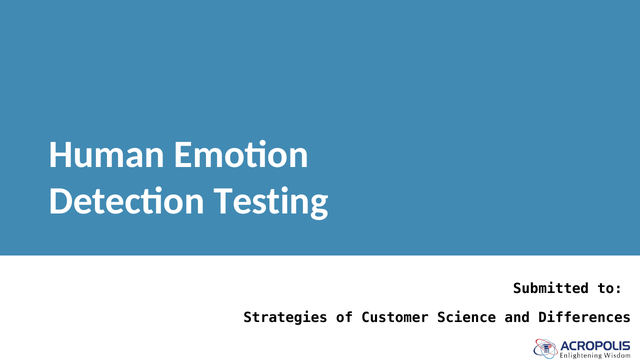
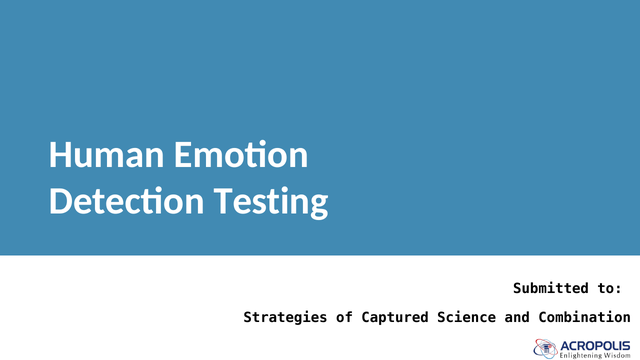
Customer: Customer -> Captured
Differences: Differences -> Combination
